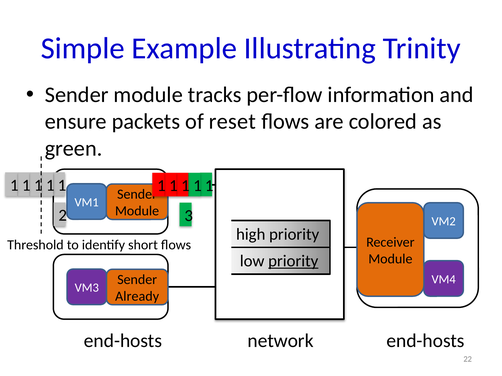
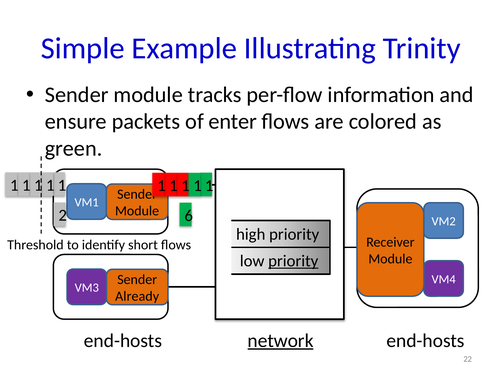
reset: reset -> enter
3: 3 -> 6
network underline: none -> present
